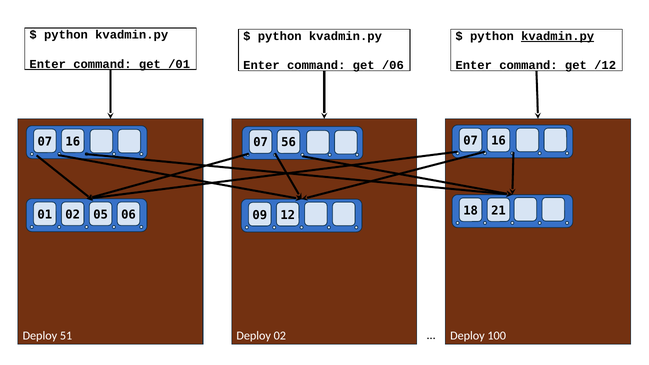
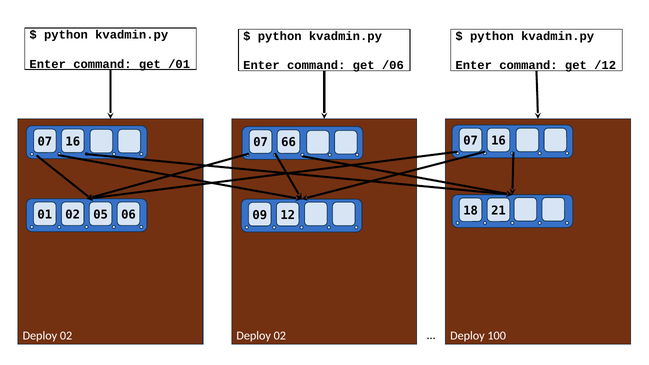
kvadmin.py at (558, 36) underline: present -> none
56: 56 -> 66
51 at (66, 336): 51 -> 02
